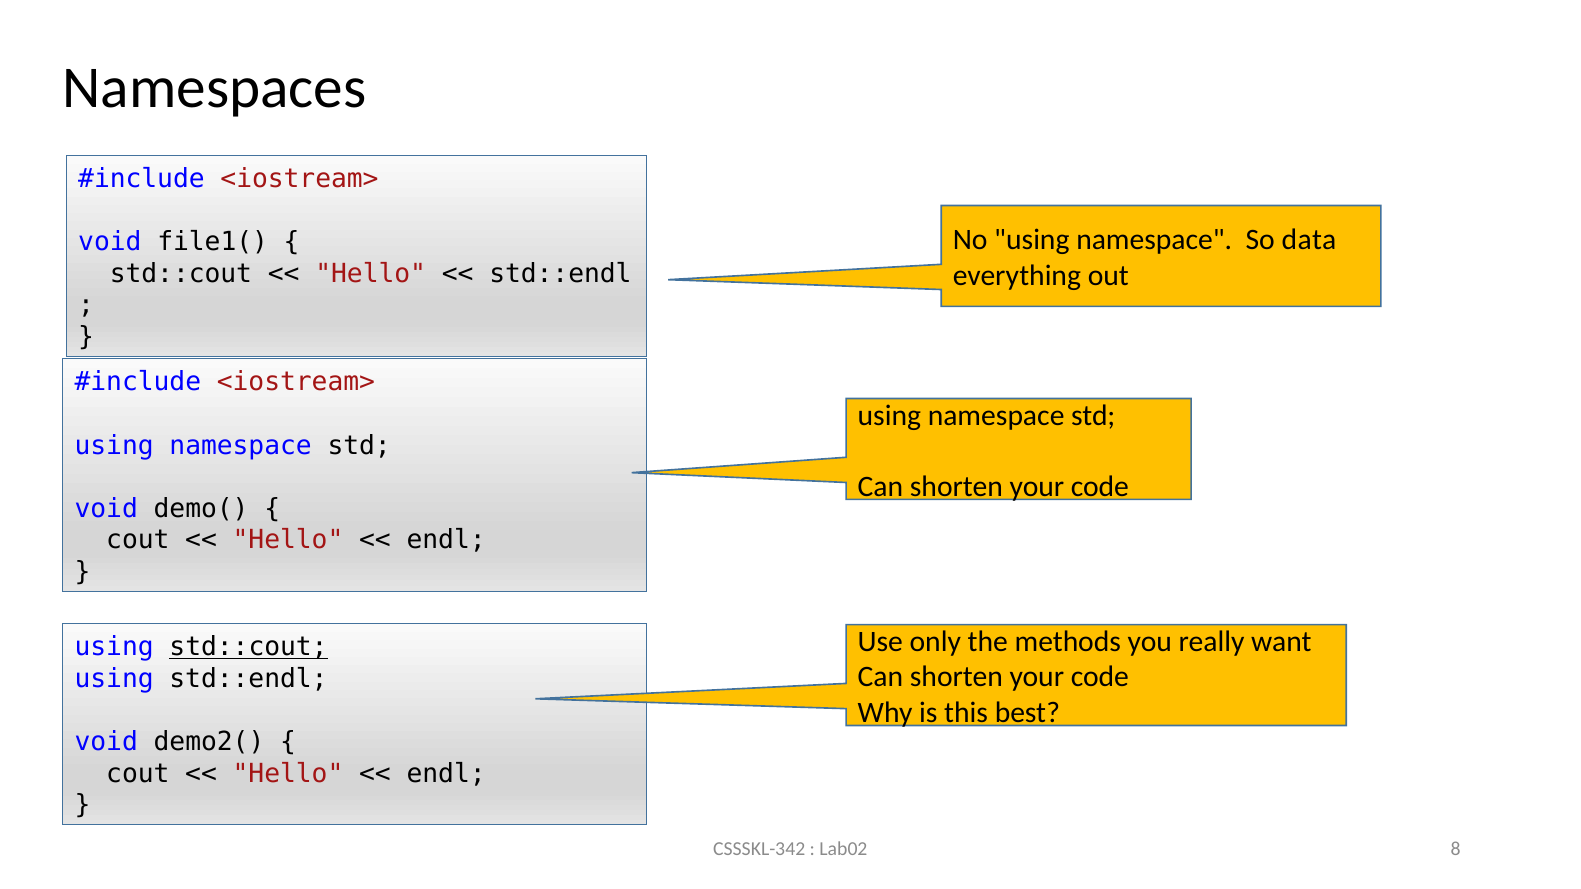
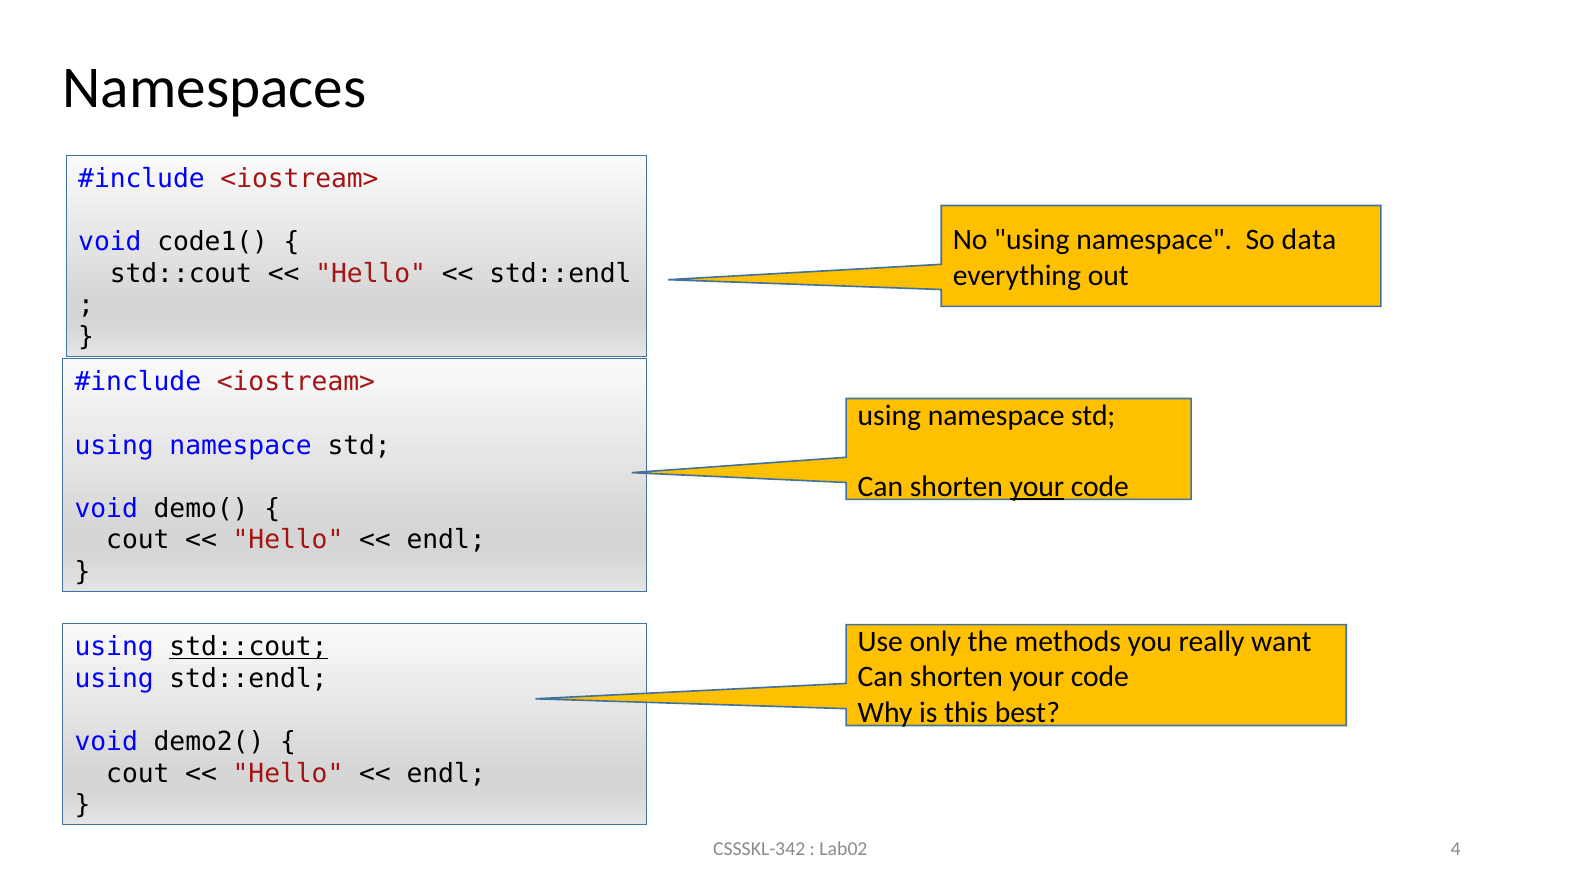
file1(: file1( -> code1(
your at (1037, 487) underline: none -> present
8: 8 -> 4
